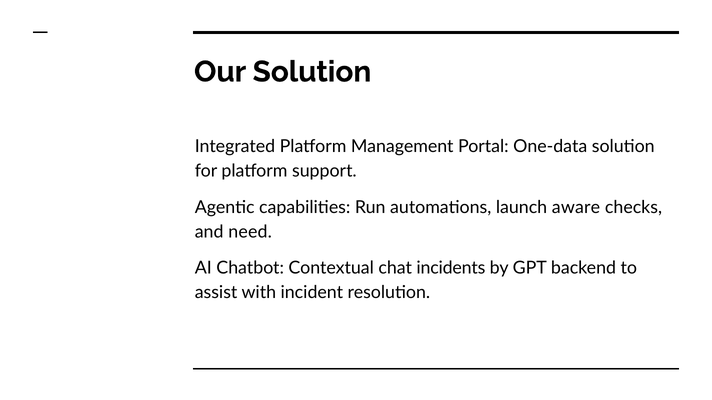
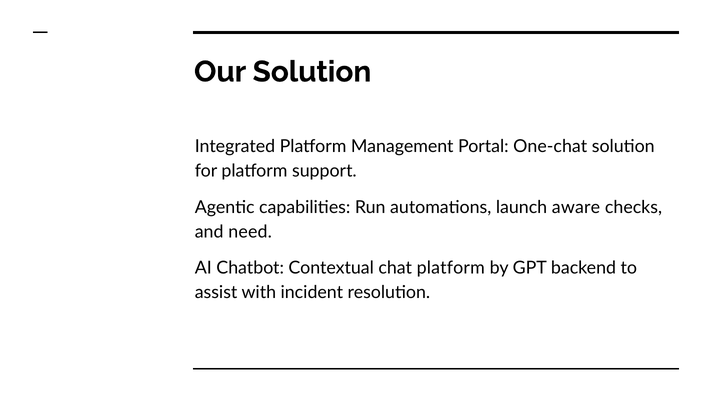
One-data: One-data -> One-chat
chat incidents: incidents -> platform
